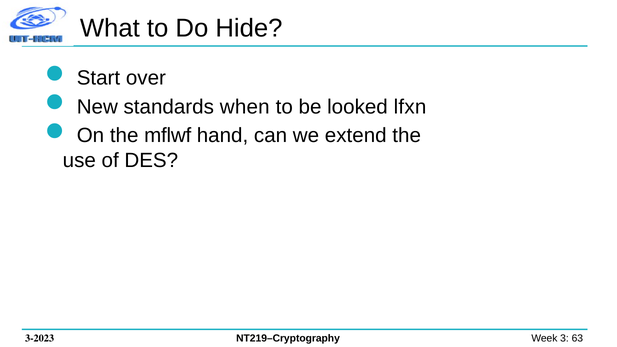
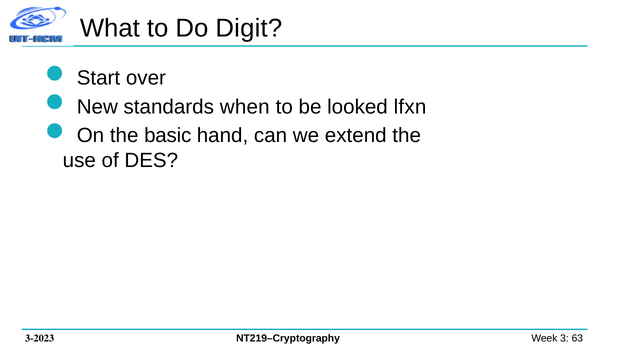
Hide: Hide -> Digit
mflwf: mflwf -> basic
